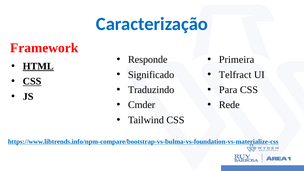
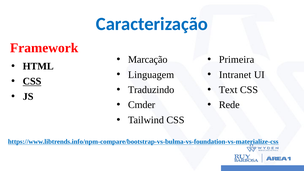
Responde: Responde -> Marcação
HTML underline: present -> none
Significado: Significado -> Linguagem
Telfract: Telfract -> Intranet
Para: Para -> Text
